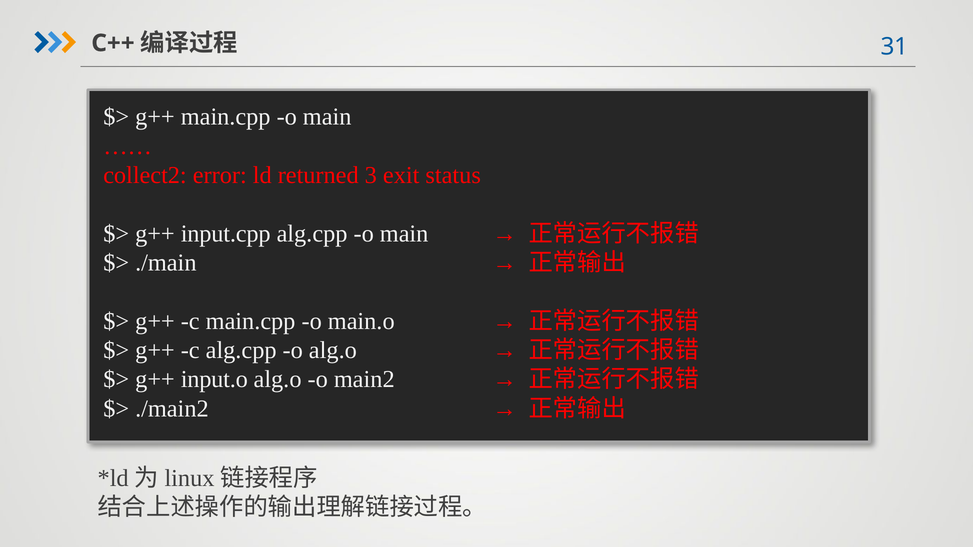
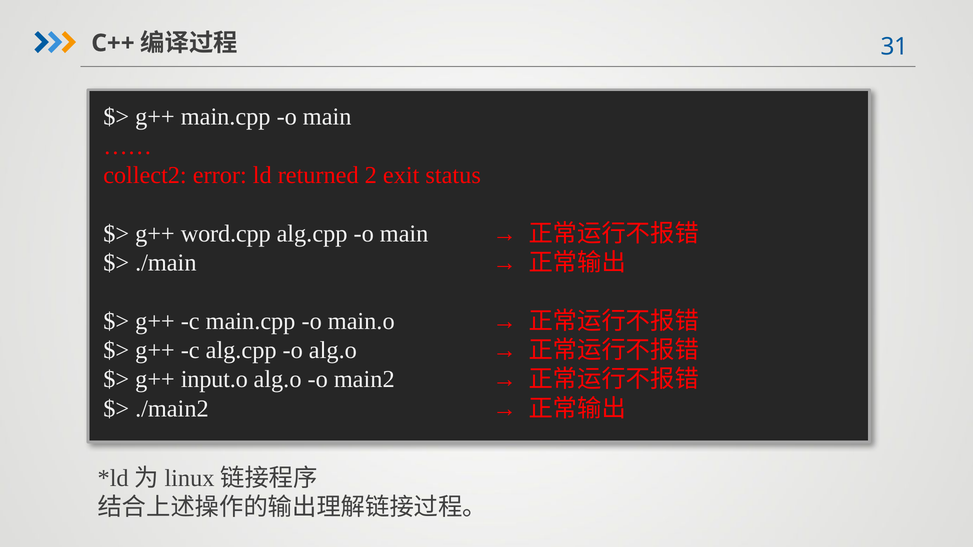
3: 3 -> 2
input.cpp: input.cpp -> word.cpp
